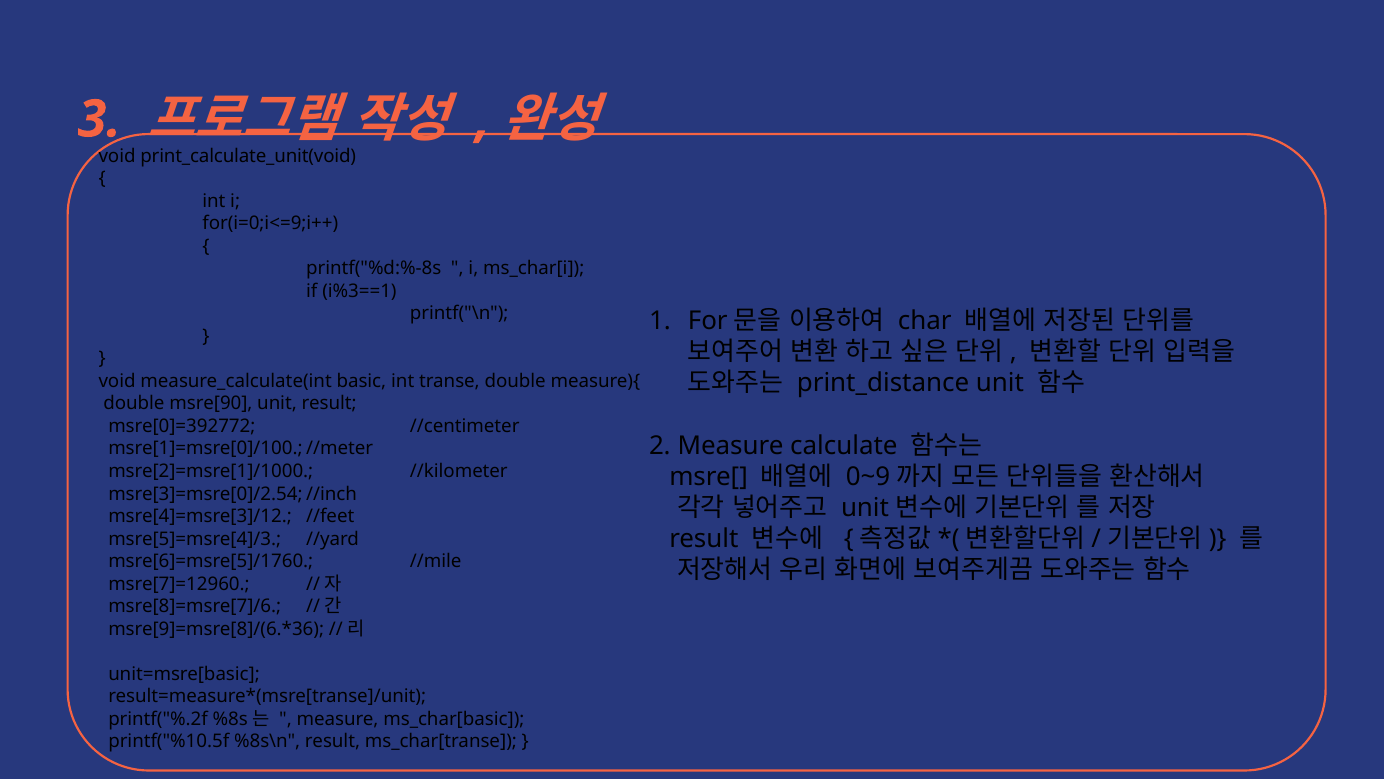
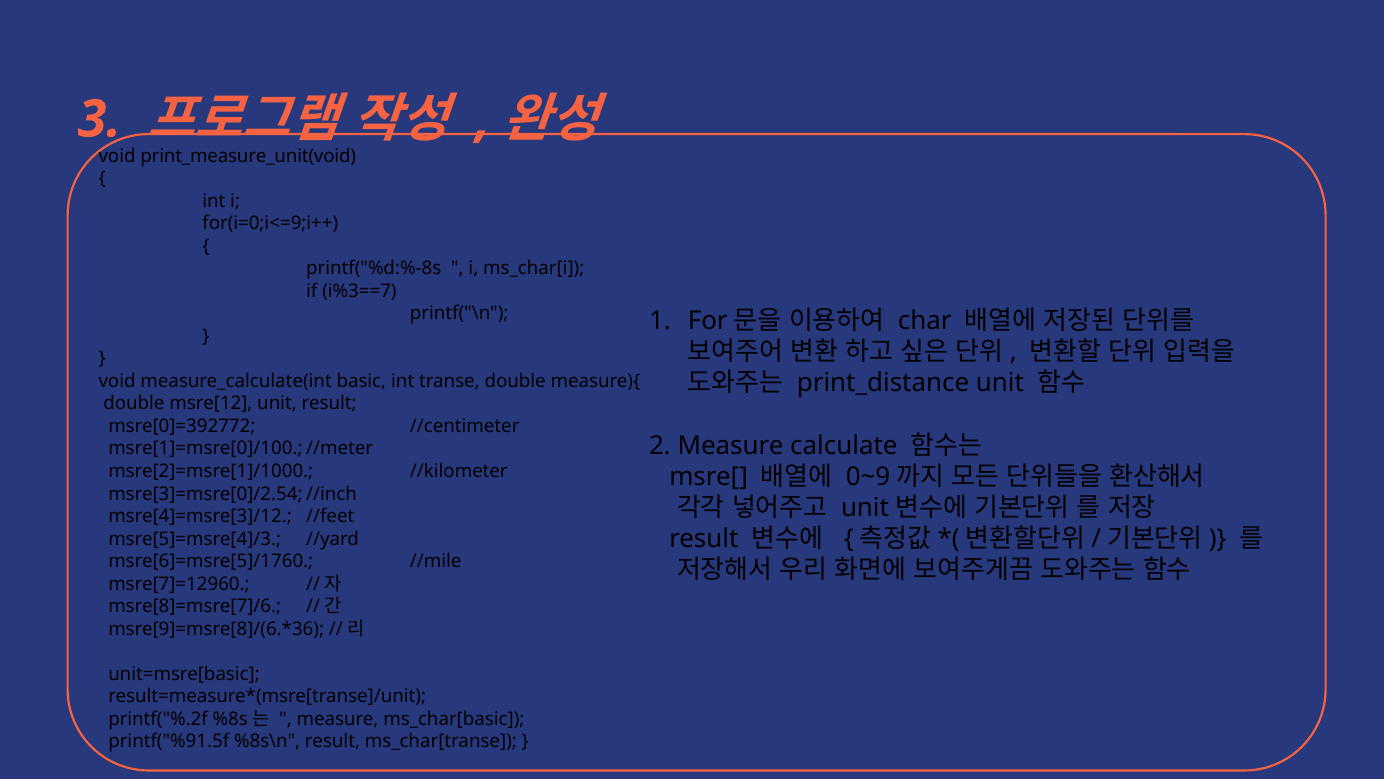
print_calculate_unit(void: print_calculate_unit(void -> print_measure_unit(void
i%3==1: i%3==1 -> i%3==7
msre[90: msre[90 -> msre[12
printf("%10.5f: printf("%10.5f -> printf("%91.5f
